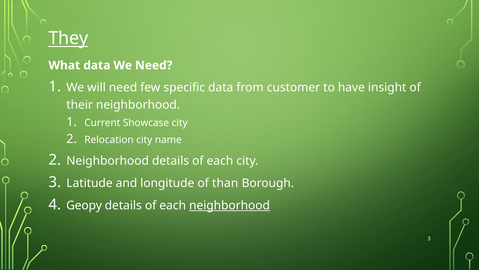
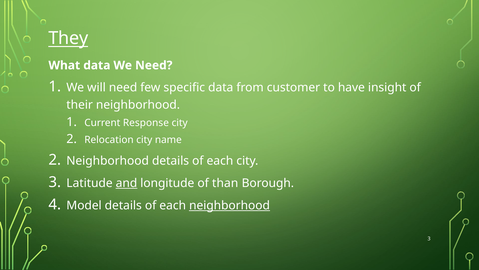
Showcase: Showcase -> Response
and underline: none -> present
Geopy: Geopy -> Model
